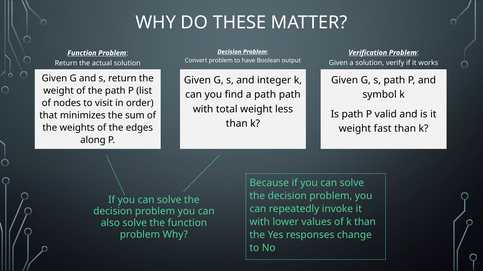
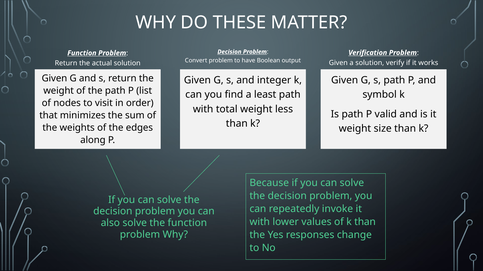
a path: path -> least
fast: fast -> size
